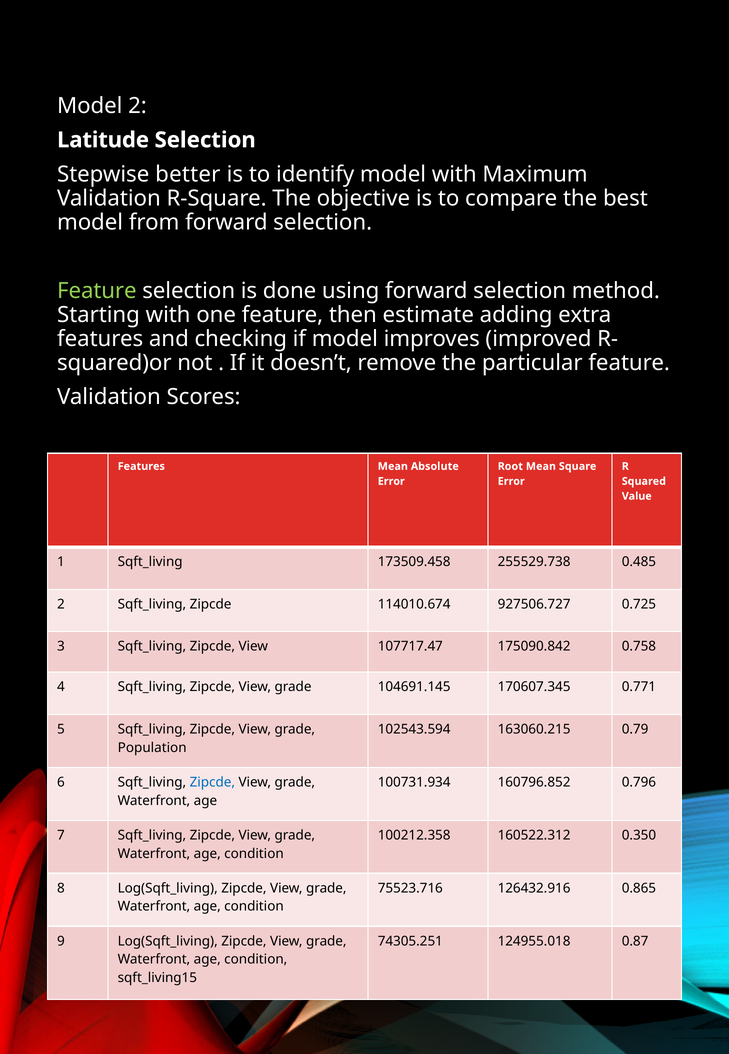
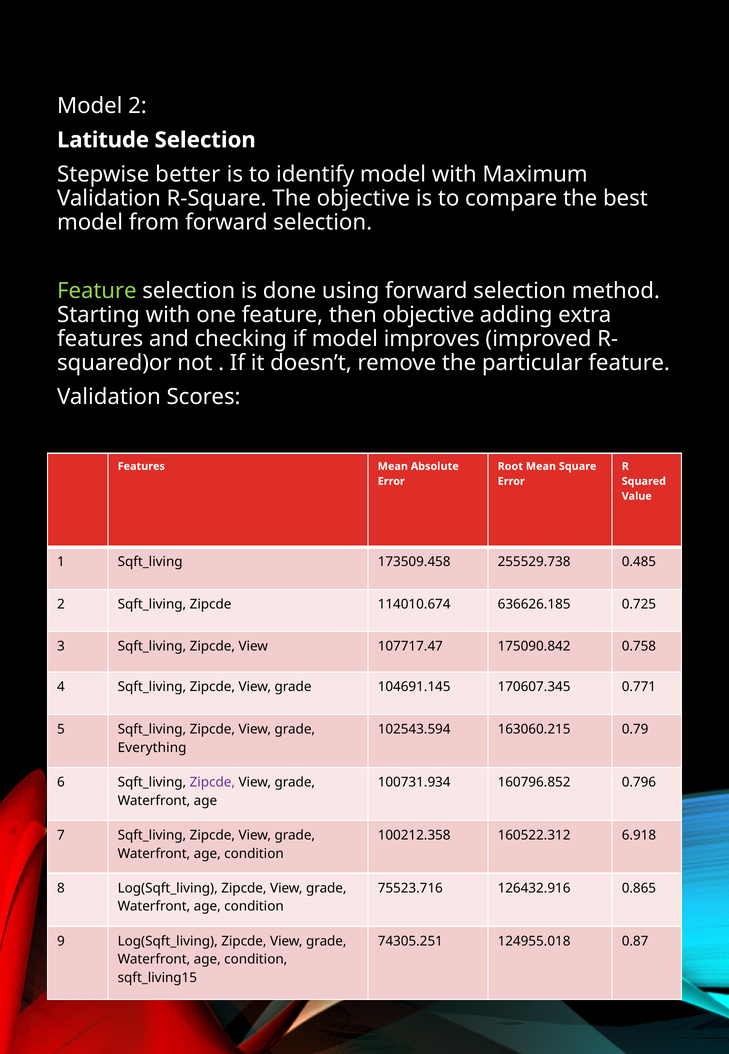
then estimate: estimate -> objective
927506.727: 927506.727 -> 636626.185
Population: Population -> Everything
Zipcde at (212, 781) colour: blue -> purple
0.350: 0.350 -> 6.918
